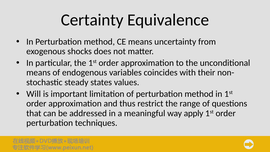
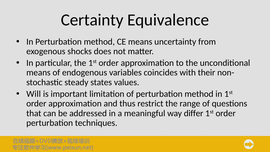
apply: apply -> differ
